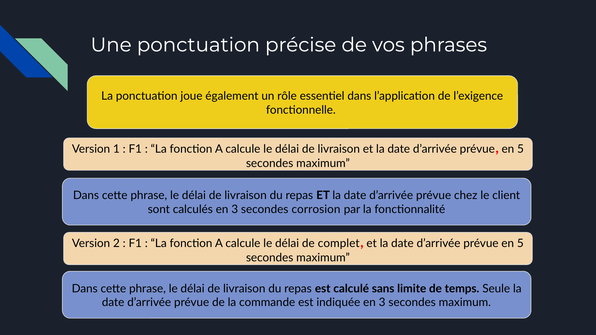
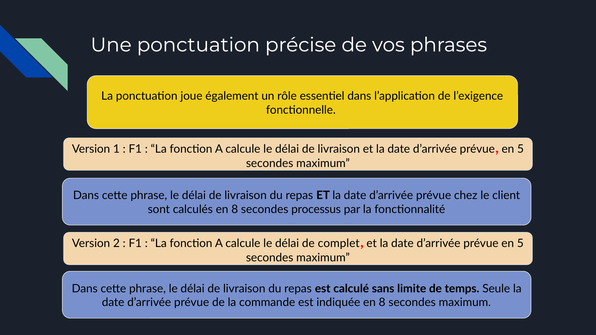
calculés en 3: 3 -> 8
corrosion: corrosion -> processus
indiquée en 3: 3 -> 8
